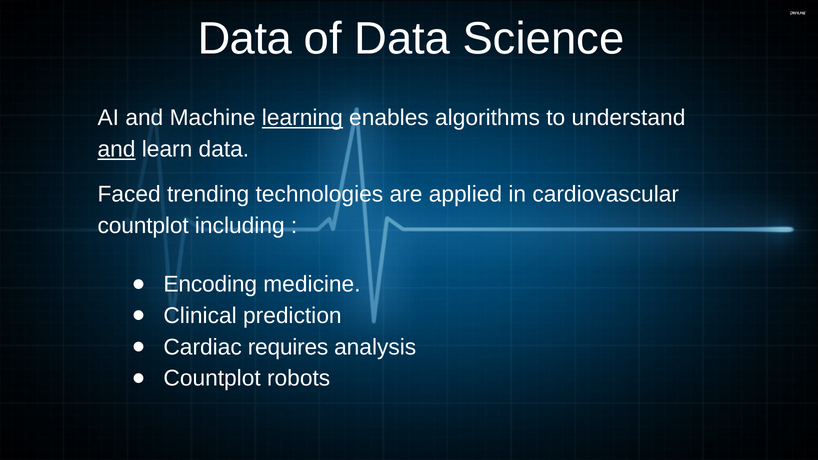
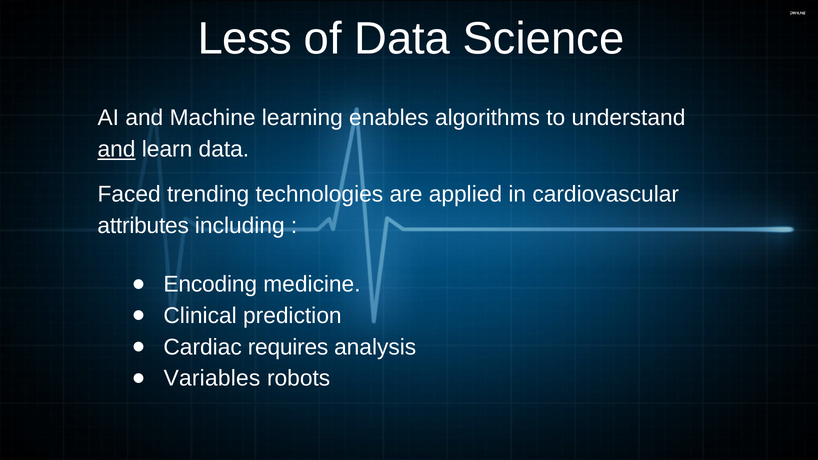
Data at (245, 39): Data -> Less
learning underline: present -> none
countplot at (143, 226): countplot -> attributes
Countplot at (212, 379): Countplot -> Variables
